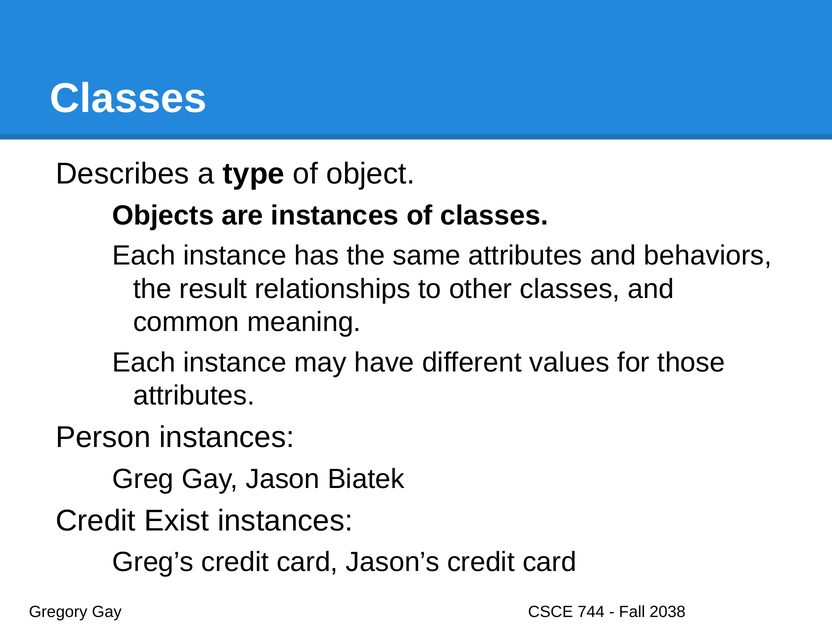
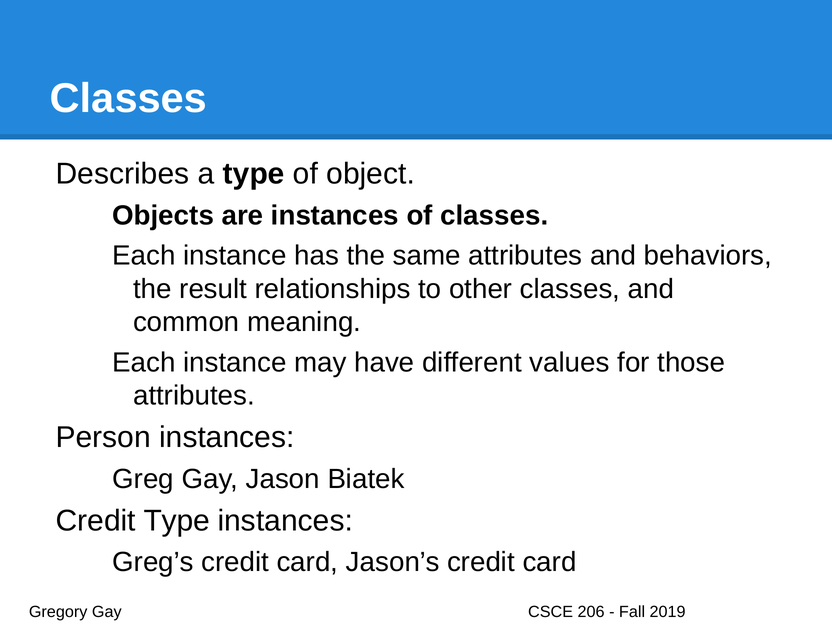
Credit Exist: Exist -> Type
744: 744 -> 206
2038: 2038 -> 2019
